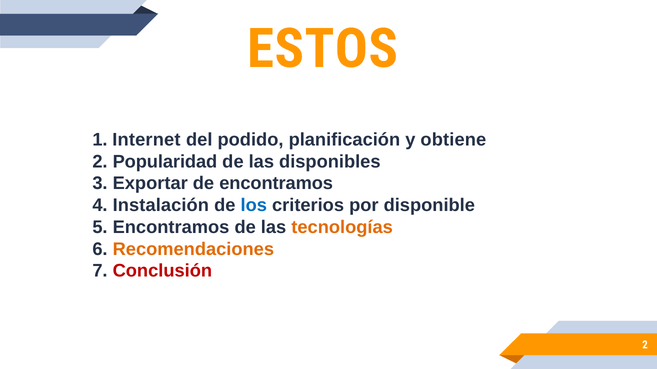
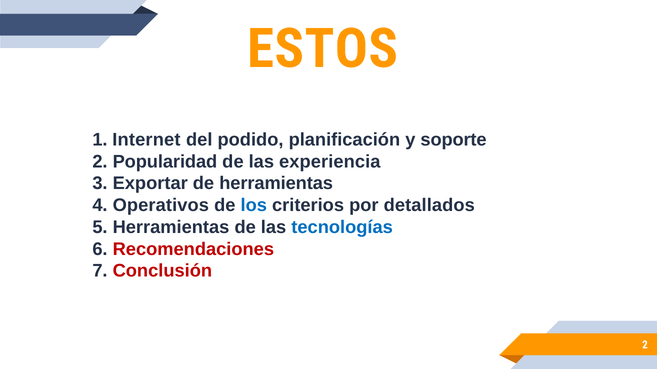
obtiene: obtiene -> soporte
disponibles: disponibles -> experiencia
de encontramos: encontramos -> herramientas
Instalación: Instalación -> Operativos
disponible: disponible -> detallados
5 Encontramos: Encontramos -> Herramientas
tecnologías colour: orange -> blue
Recomendaciones colour: orange -> red
